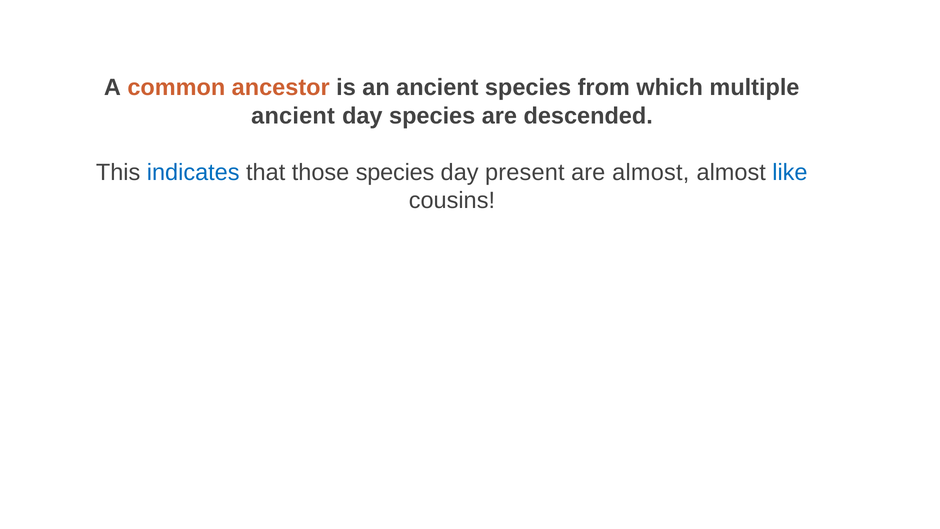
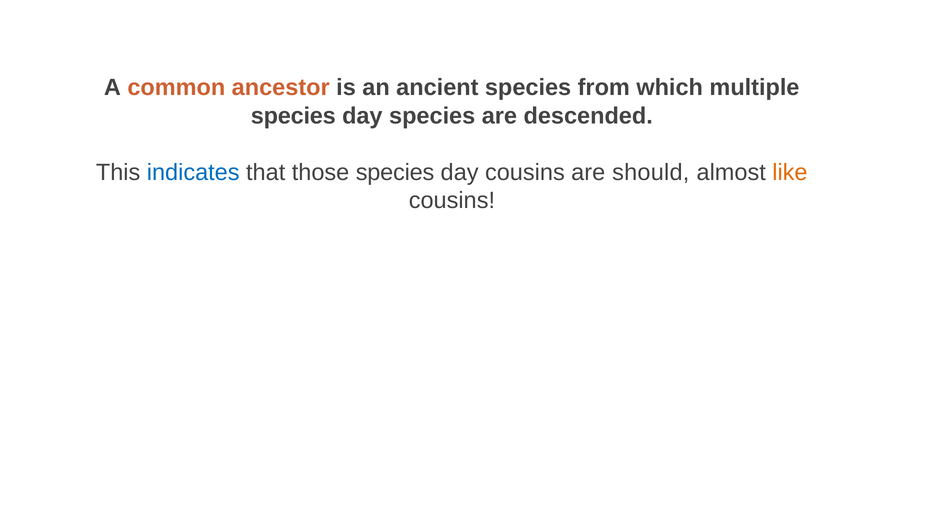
ancient at (293, 116): ancient -> species
day present: present -> cousins
are almost: almost -> should
like colour: blue -> orange
